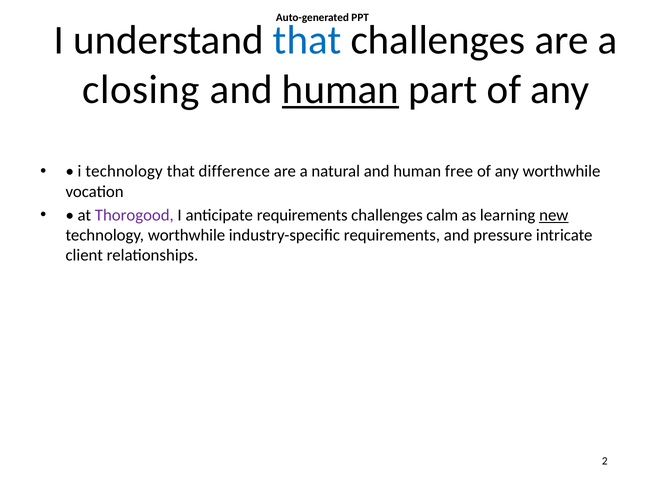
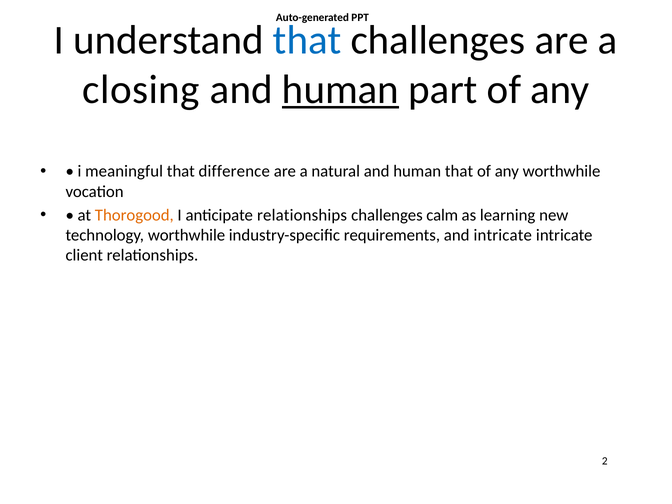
i technology: technology -> meaningful
human free: free -> that
Thorogood colour: purple -> orange
anticipate requirements: requirements -> relationships
new underline: present -> none
and pressure: pressure -> intricate
